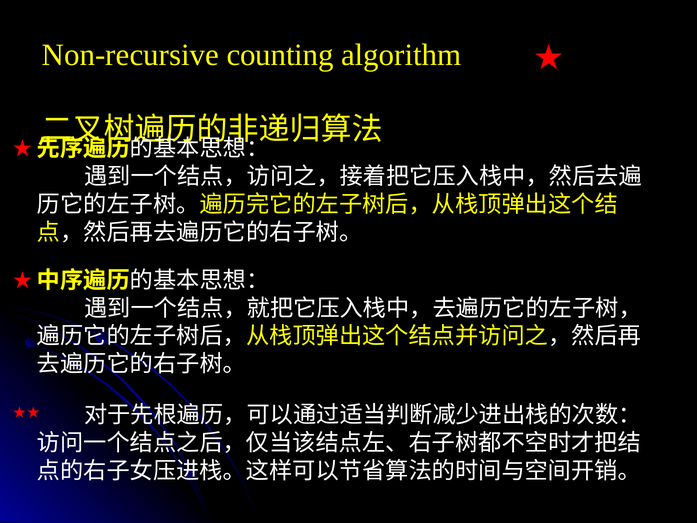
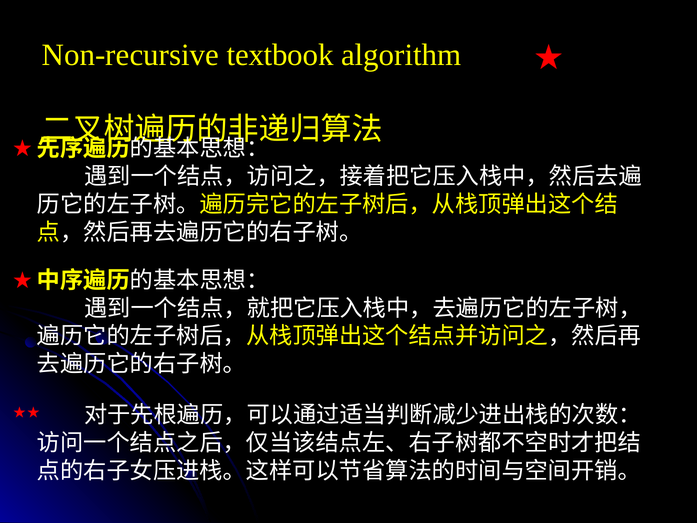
counting: counting -> textbook
